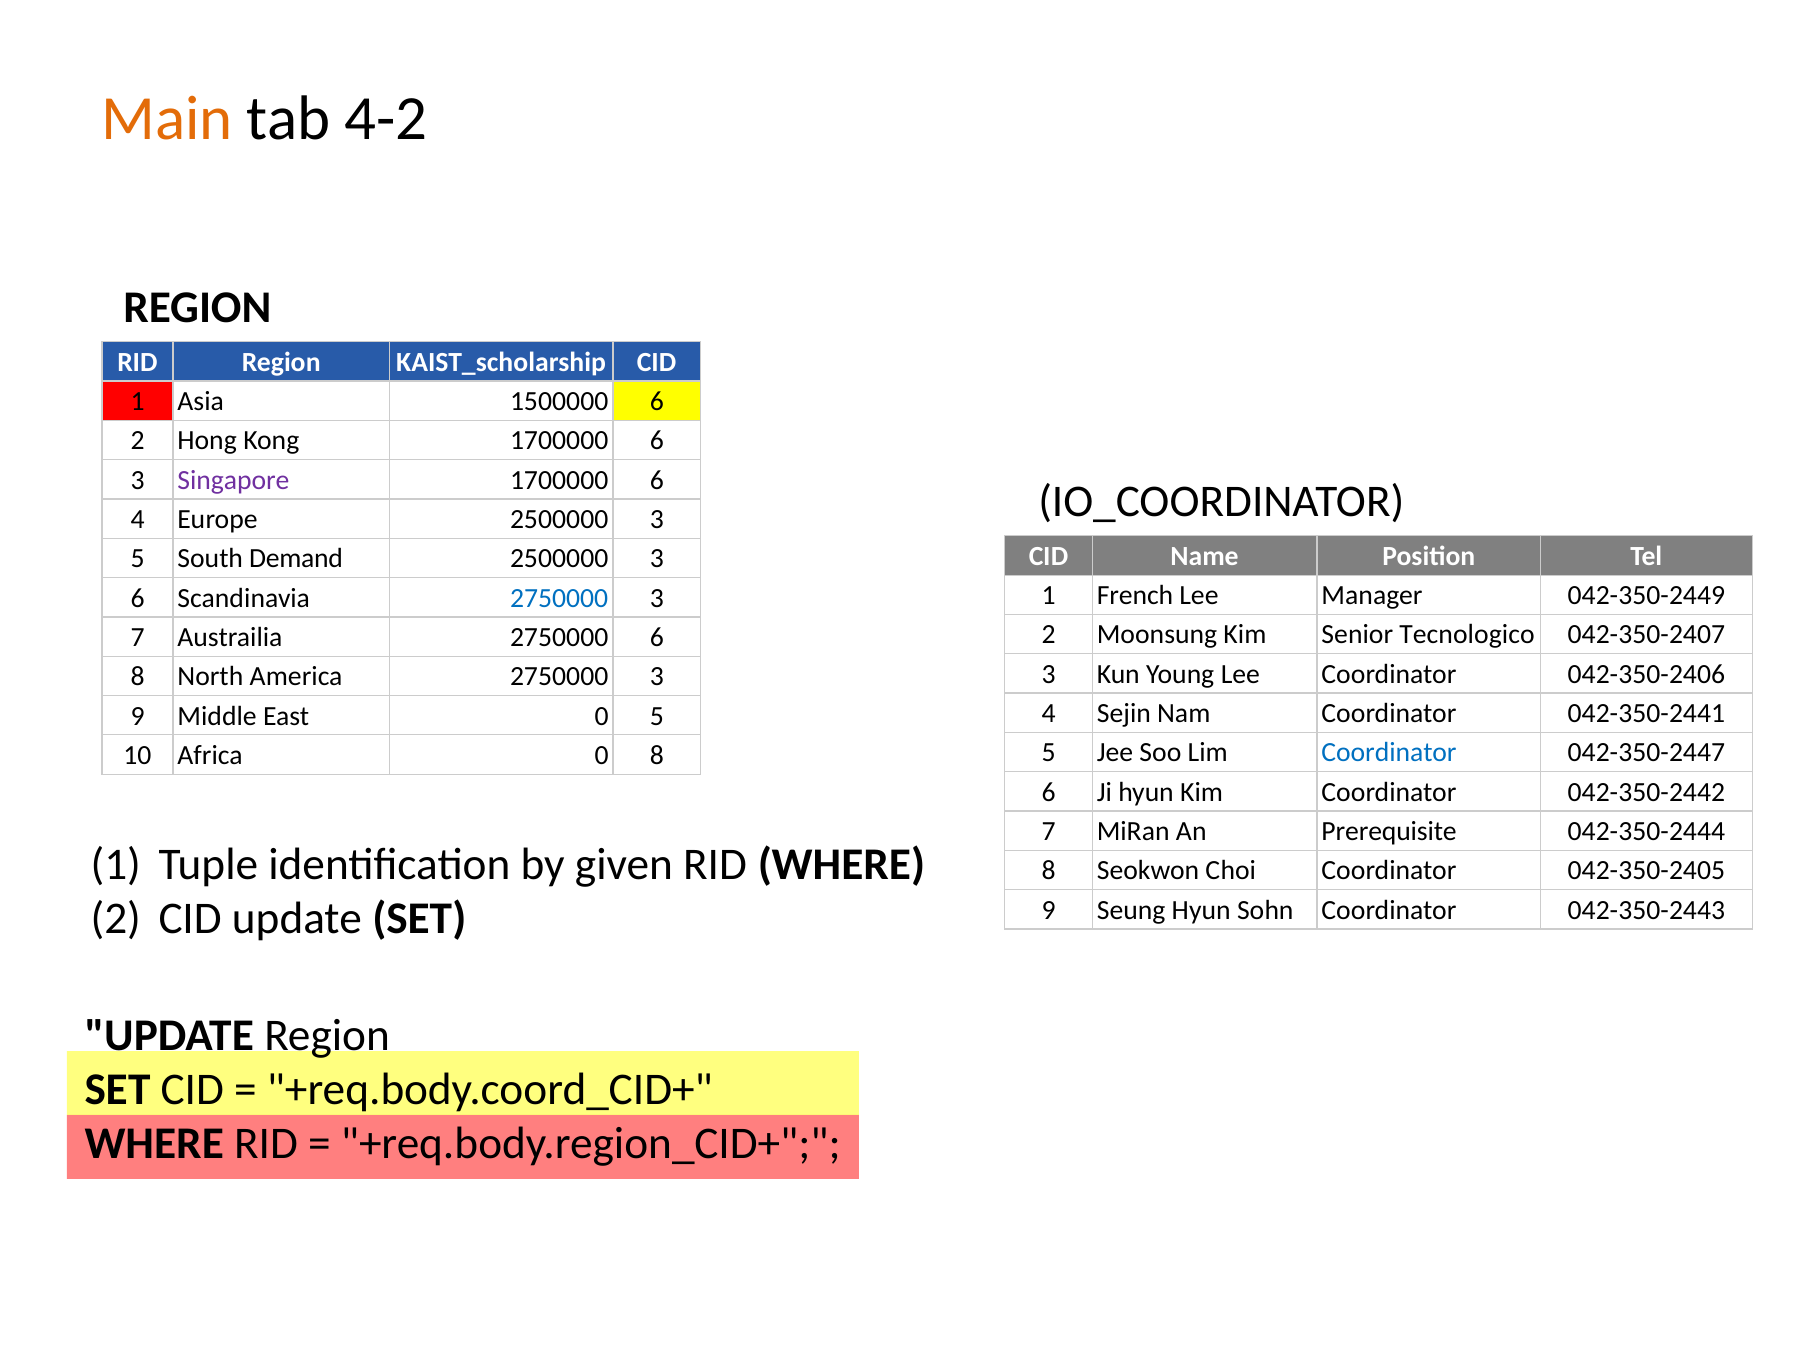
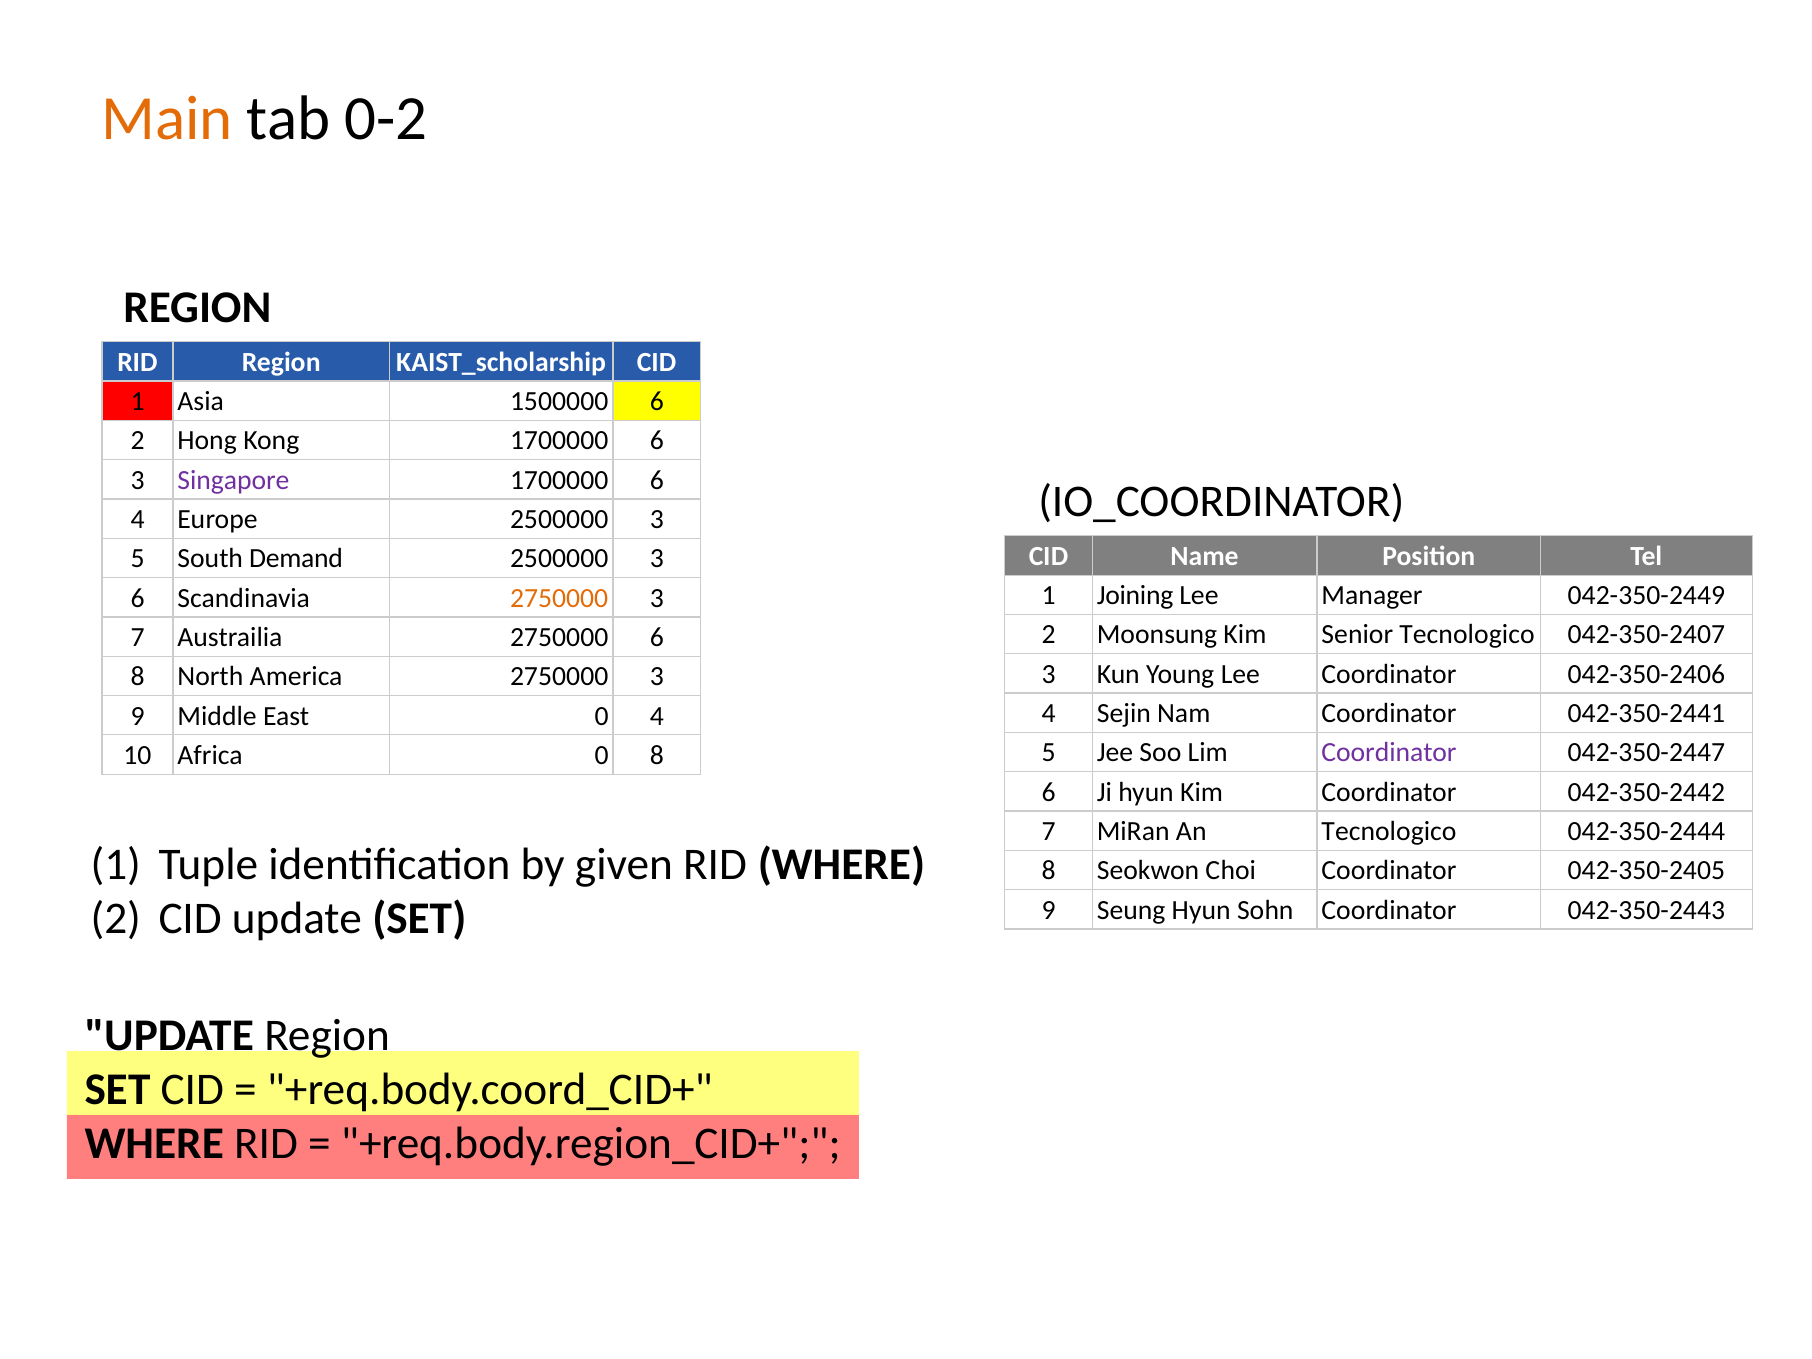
4-2: 4-2 -> 0-2
French: French -> Joining
2750000 at (559, 598) colour: blue -> orange
0 5: 5 -> 4
Coordinator at (1389, 753) colour: blue -> purple
An Prerequisite: Prerequisite -> Tecnologico
